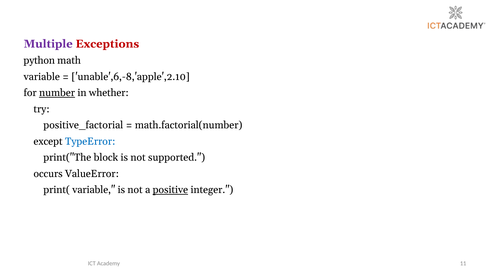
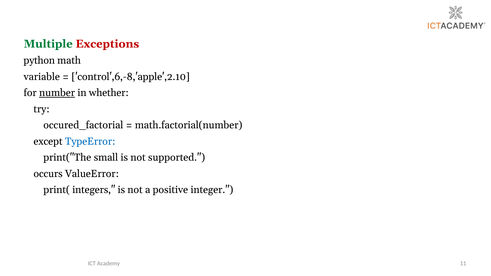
Multiple colour: purple -> green
unable',6,-8,'apple',2.10: unable',6,-8,'apple',2.10 -> control',6,-8,'apple',2.10
positive_factorial: positive_factorial -> occured_factorial
block: block -> small
print( variable: variable -> integers
positive underline: present -> none
